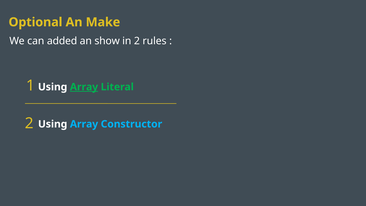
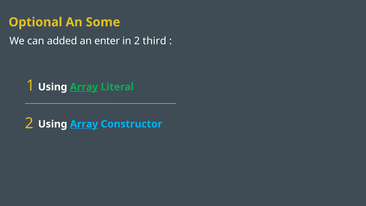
Make: Make -> Some
show: show -> enter
rules: rules -> third
Array at (84, 124) underline: none -> present
